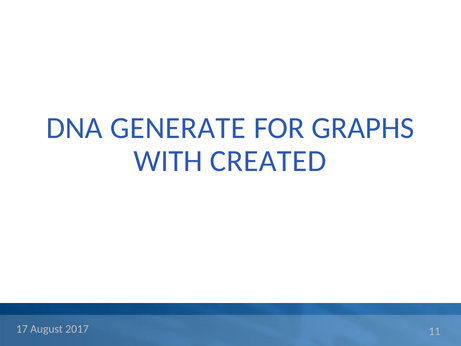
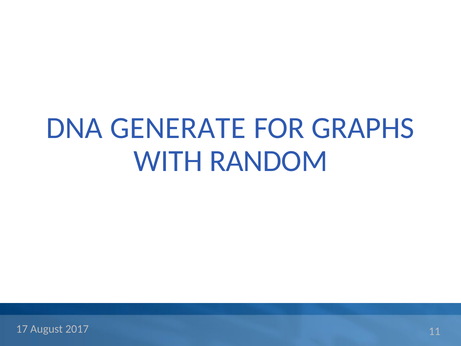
CREATED: CREATED -> RANDOM
